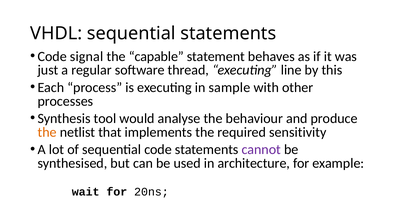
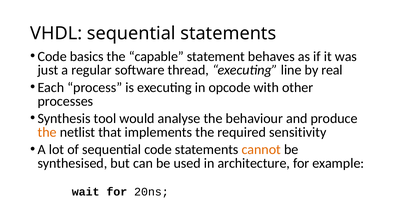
signal: signal -> basics
this: this -> real
sample: sample -> opcode
cannot colour: purple -> orange
